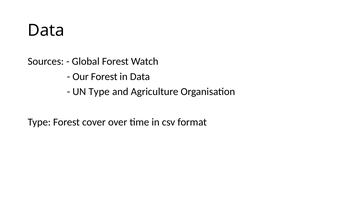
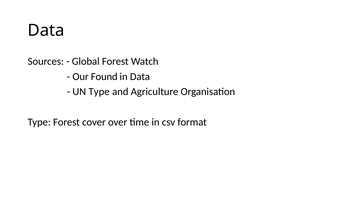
Our Forest: Forest -> Found
